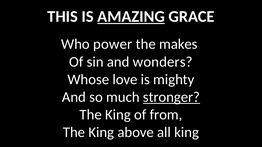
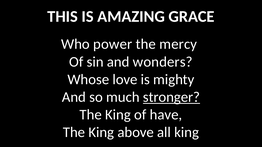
AMAZING underline: present -> none
makes: makes -> mercy
from: from -> have
